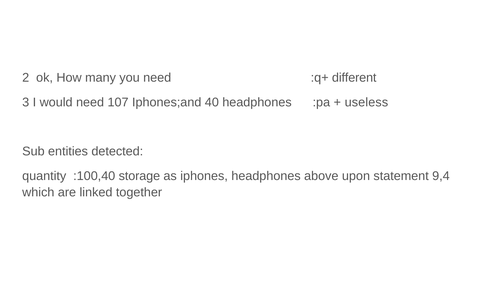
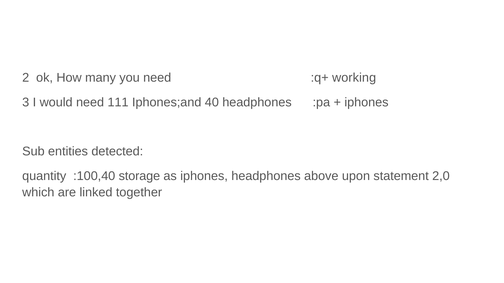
different: different -> working
107: 107 -> 111
useless at (366, 103): useless -> iphones
9,4: 9,4 -> 2,0
